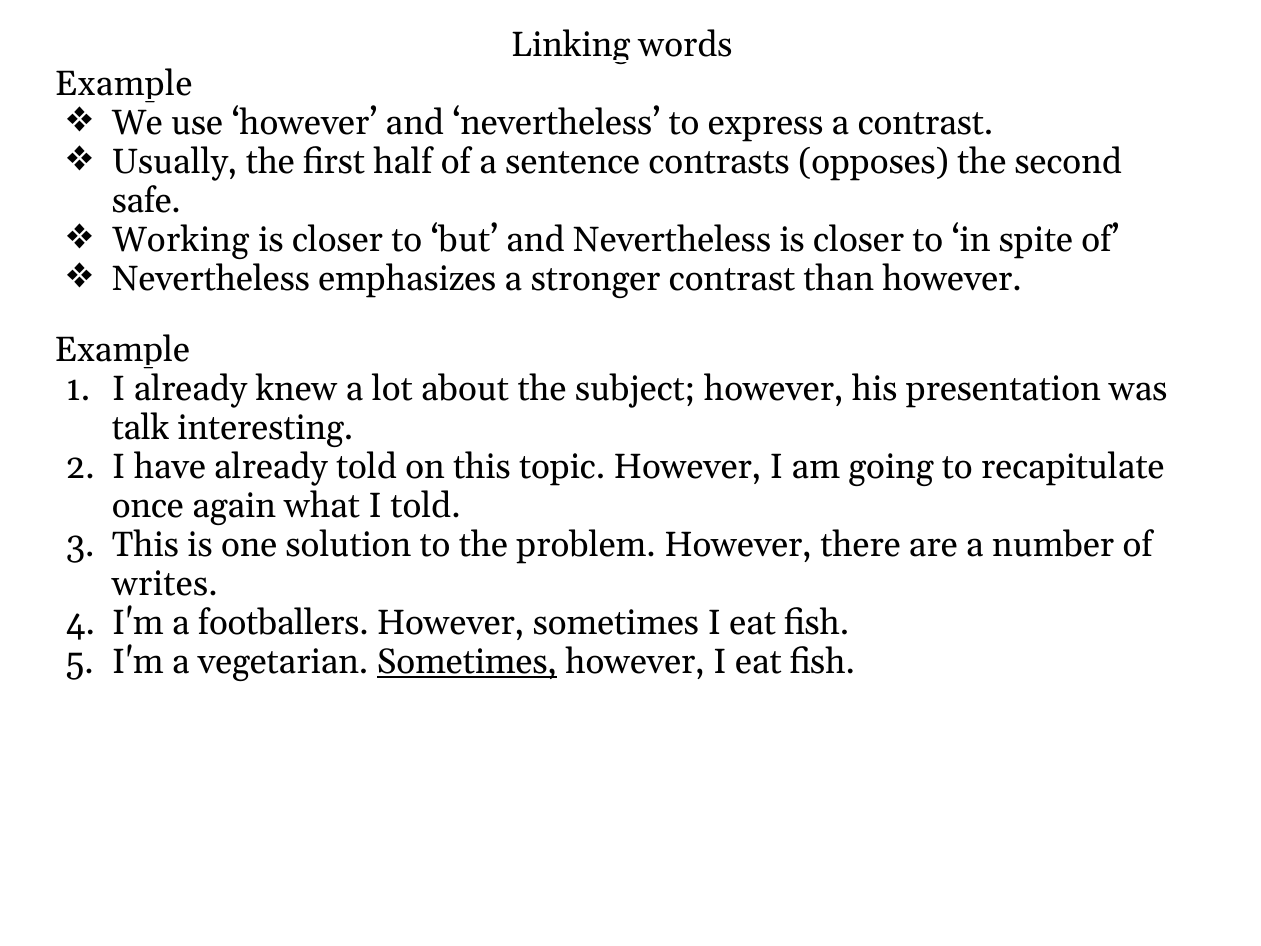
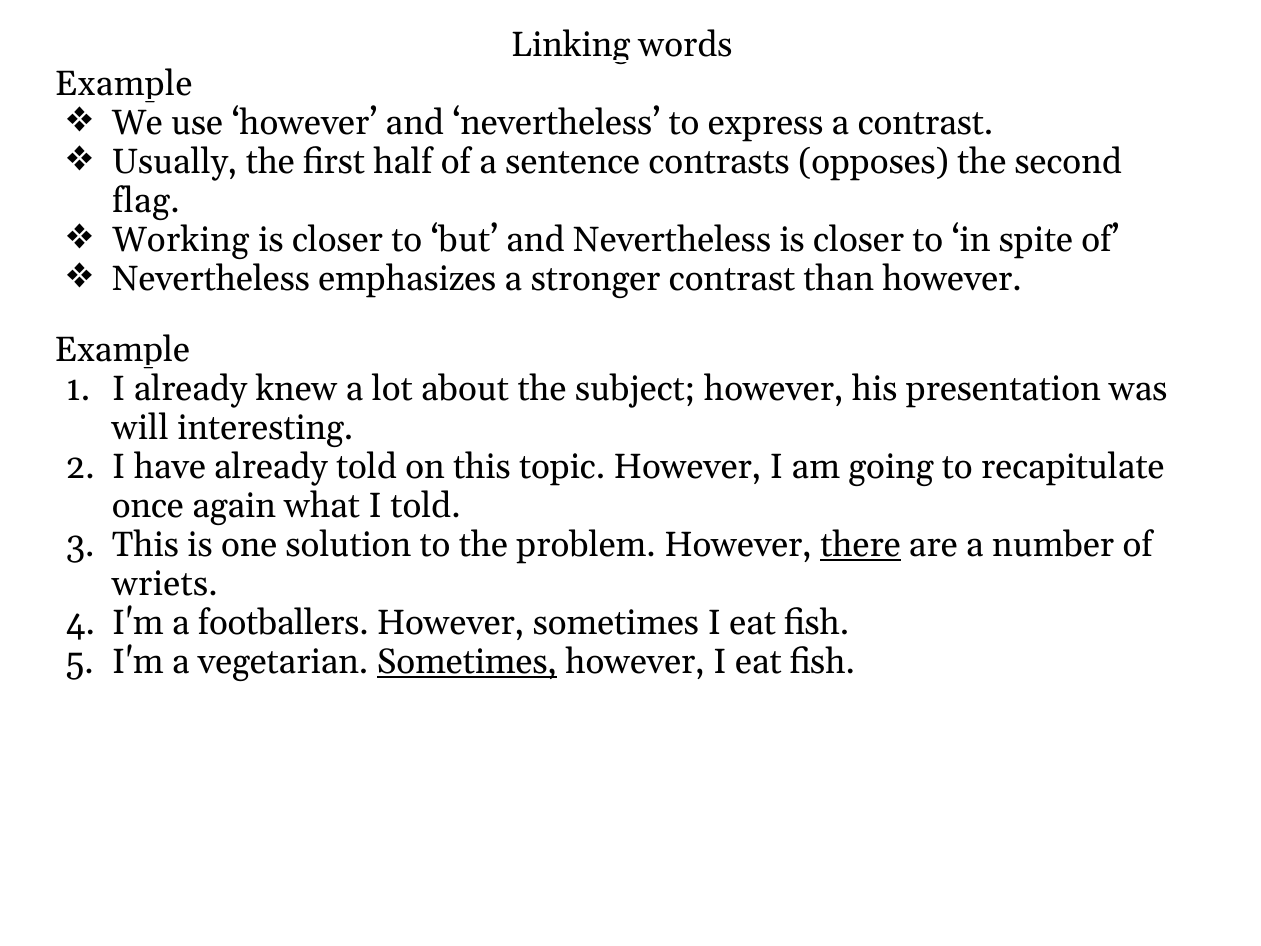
safe: safe -> flag
talk: talk -> will
there underline: none -> present
writes: writes -> wriets
